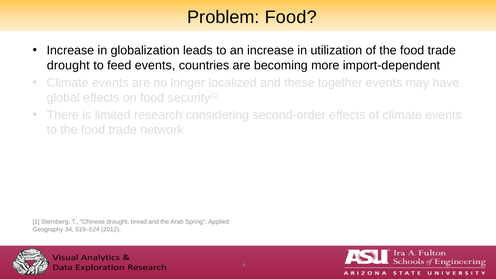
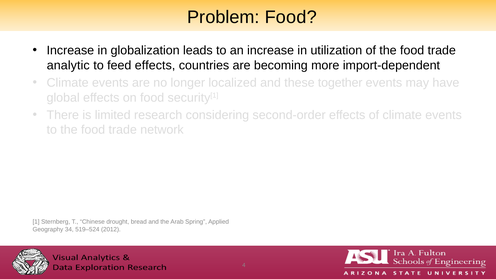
drought at (68, 65): drought -> analytic
feed events: events -> effects
